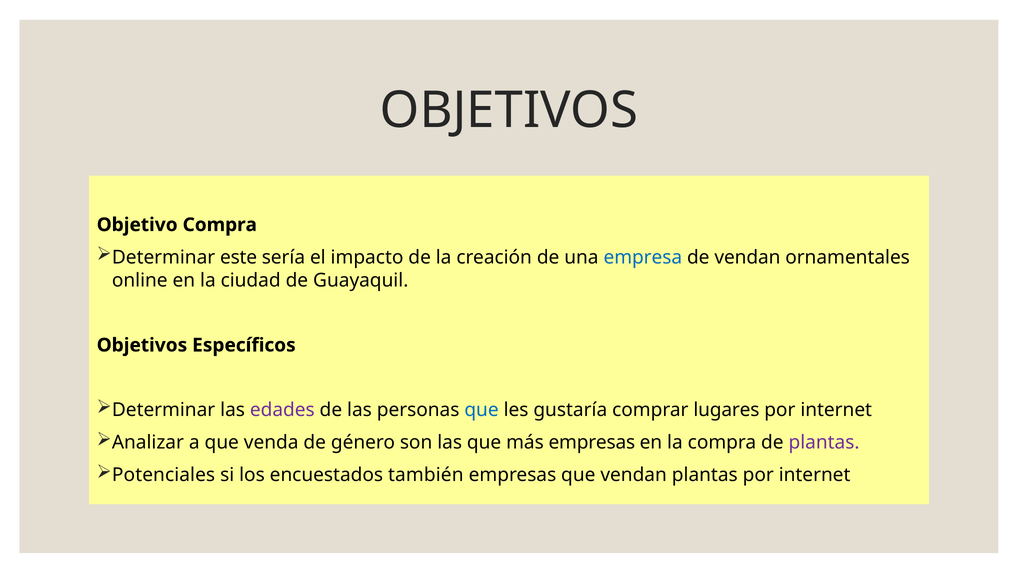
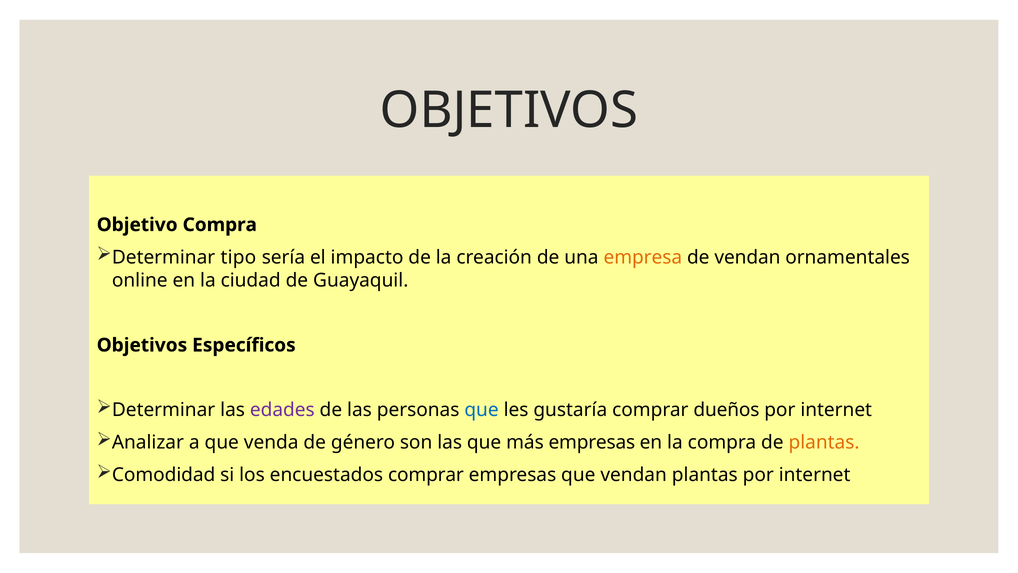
este: este -> tipo
empresa colour: blue -> orange
lugares: lugares -> dueños
plantas at (824, 442) colour: purple -> orange
Potenciales: Potenciales -> Comodidad
encuestados también: también -> comprar
